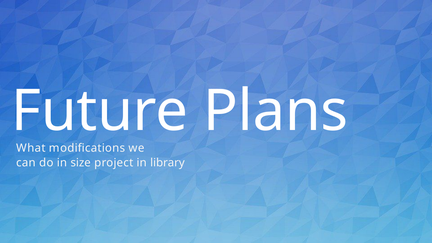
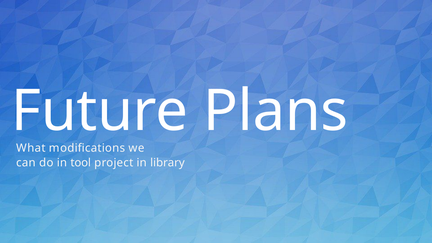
size: size -> tool
